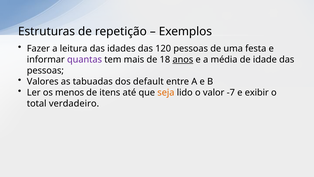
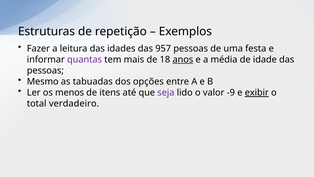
120: 120 -> 957
Valores: Valores -> Mesmo
default: default -> opções
seja colour: orange -> purple
-7: -7 -> -9
exibir underline: none -> present
